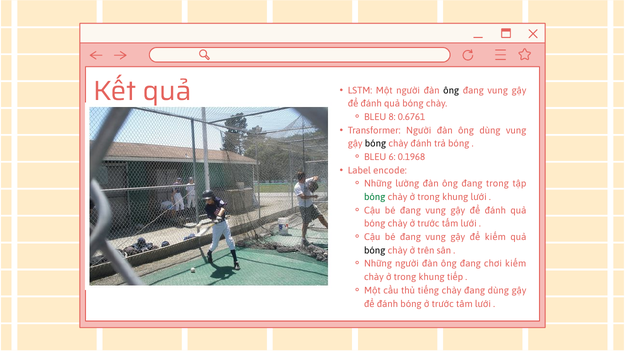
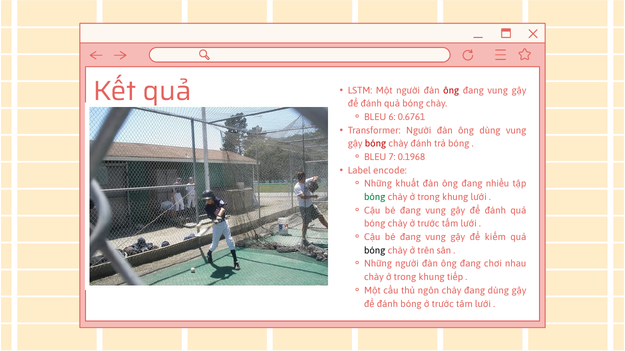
ông at (451, 91) colour: black -> red
8: 8 -> 6
bóng at (375, 144) colour: black -> red
6: 6 -> 7
lường: lường -> khuất
đang trong: trong -> nhiều
chơi kiếm: kiếm -> nhau
tiếng: tiếng -> ngôn
